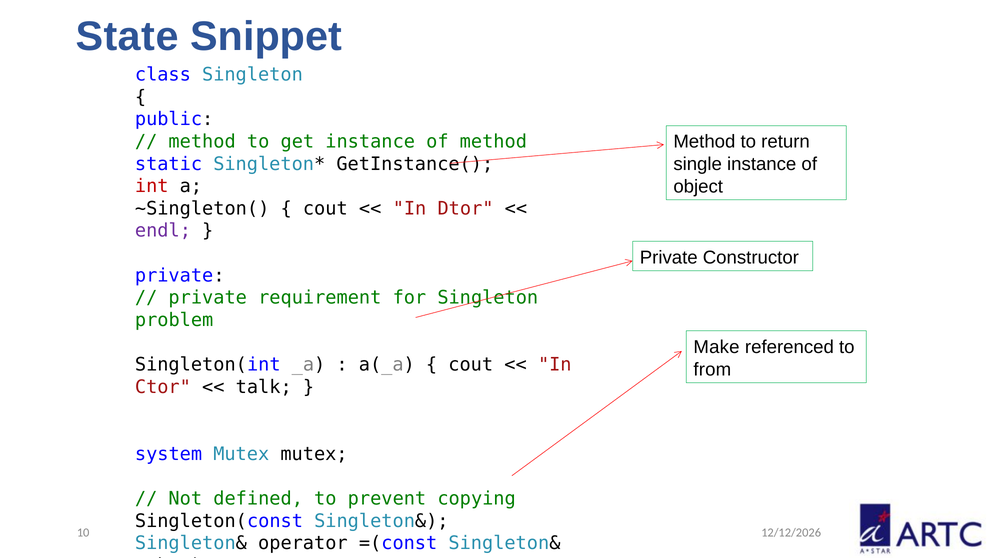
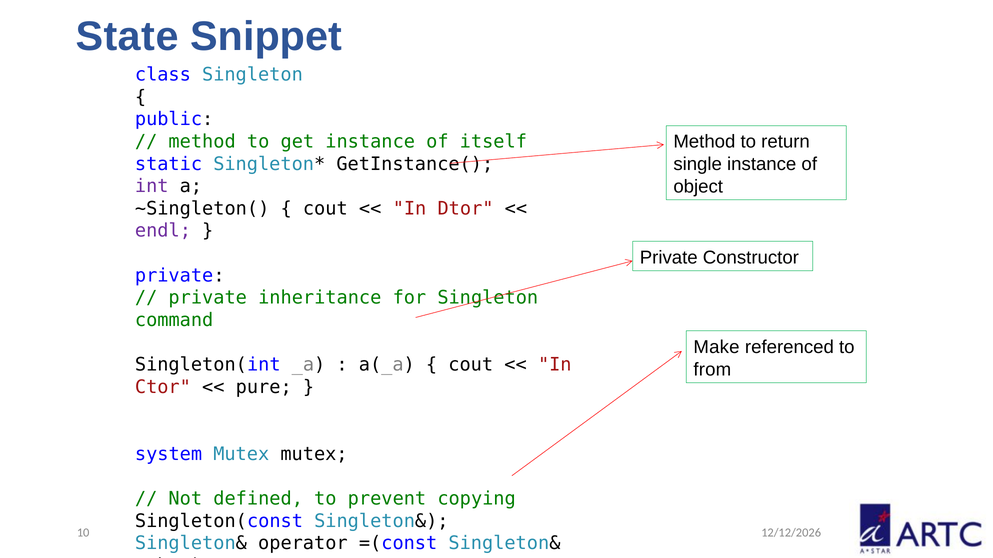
of method: method -> itself
int colour: red -> purple
requirement: requirement -> inheritance
problem: problem -> command
talk: talk -> pure
